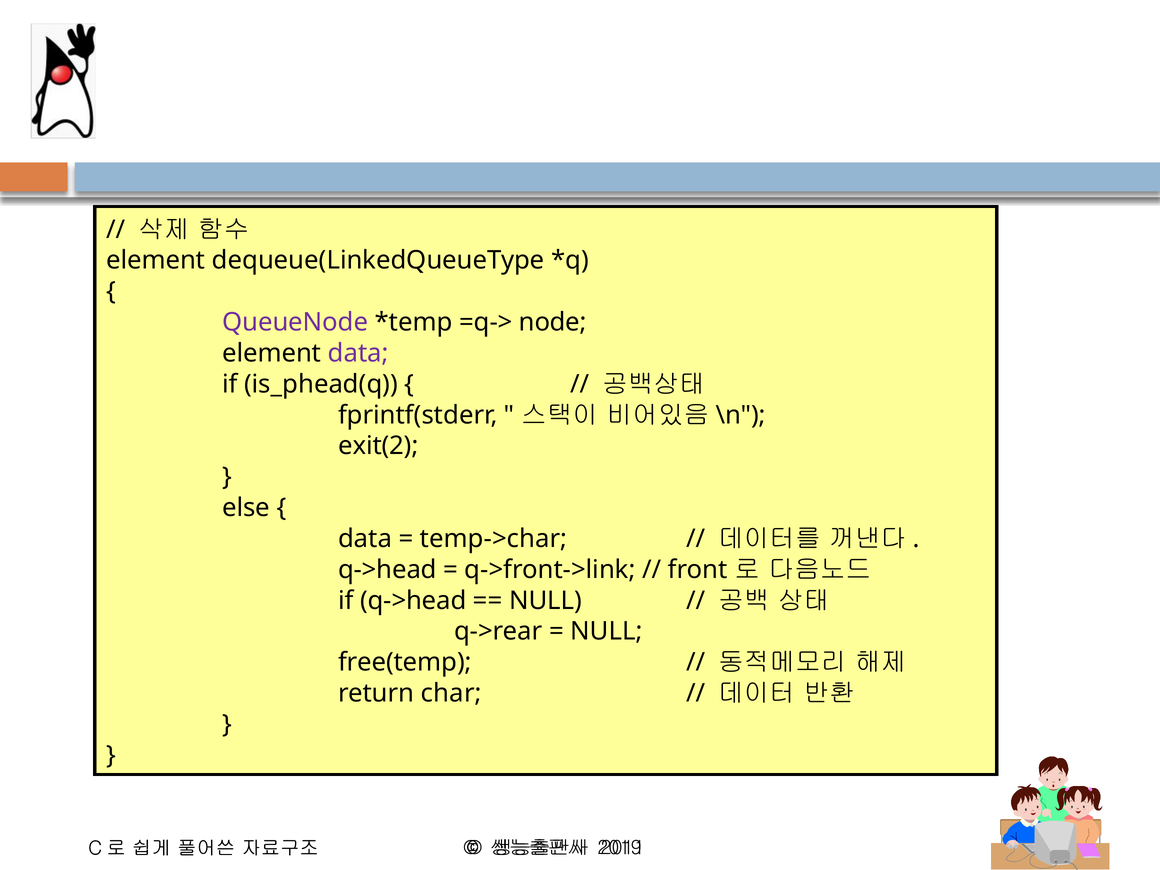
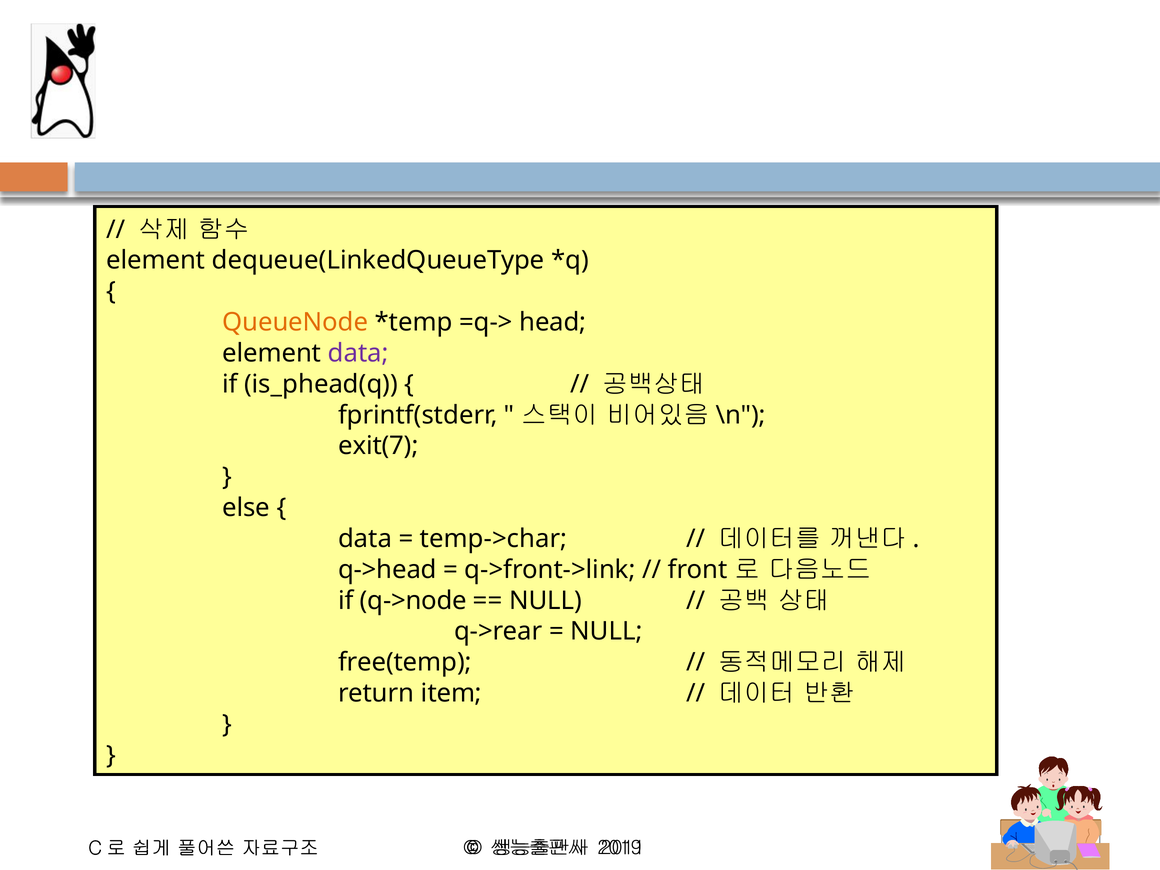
QueueNode colour: purple -> orange
node: node -> head
exit(2: exit(2 -> exit(7
if q->head: q->head -> q->node
char: char -> item
